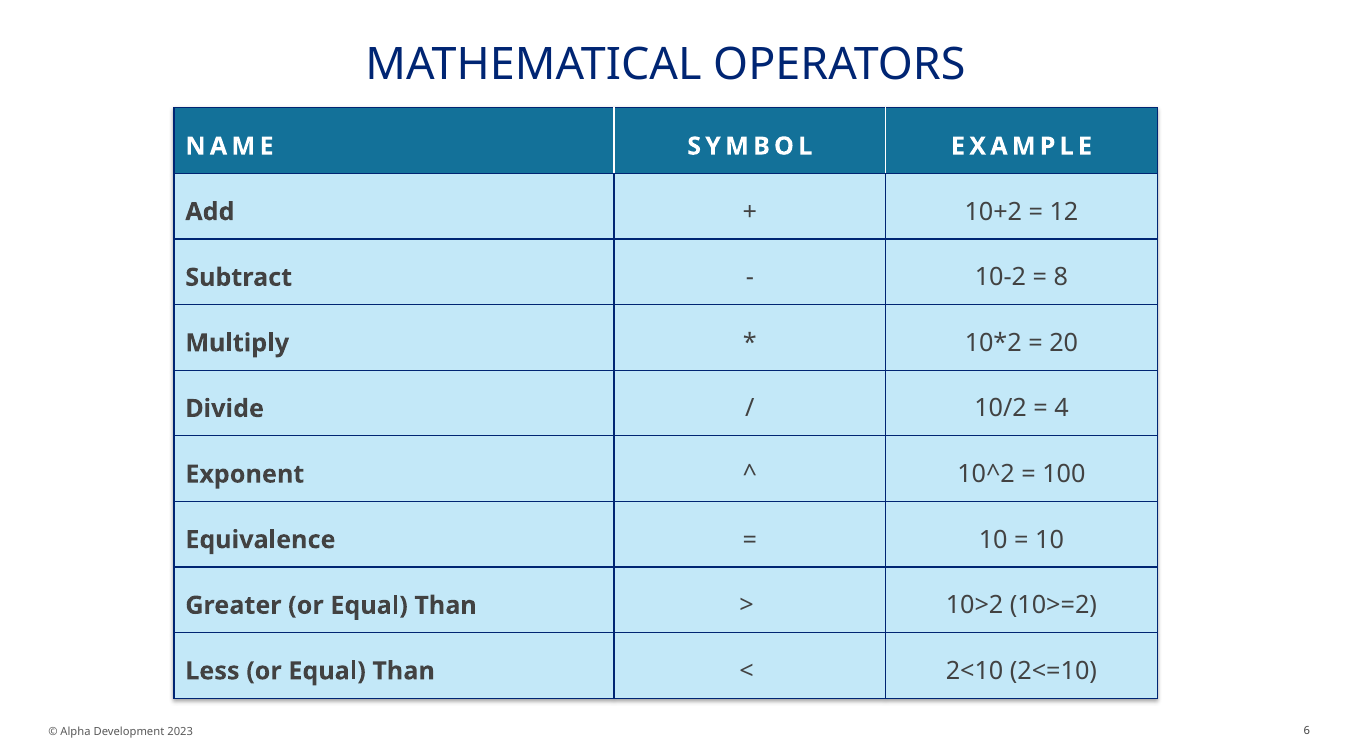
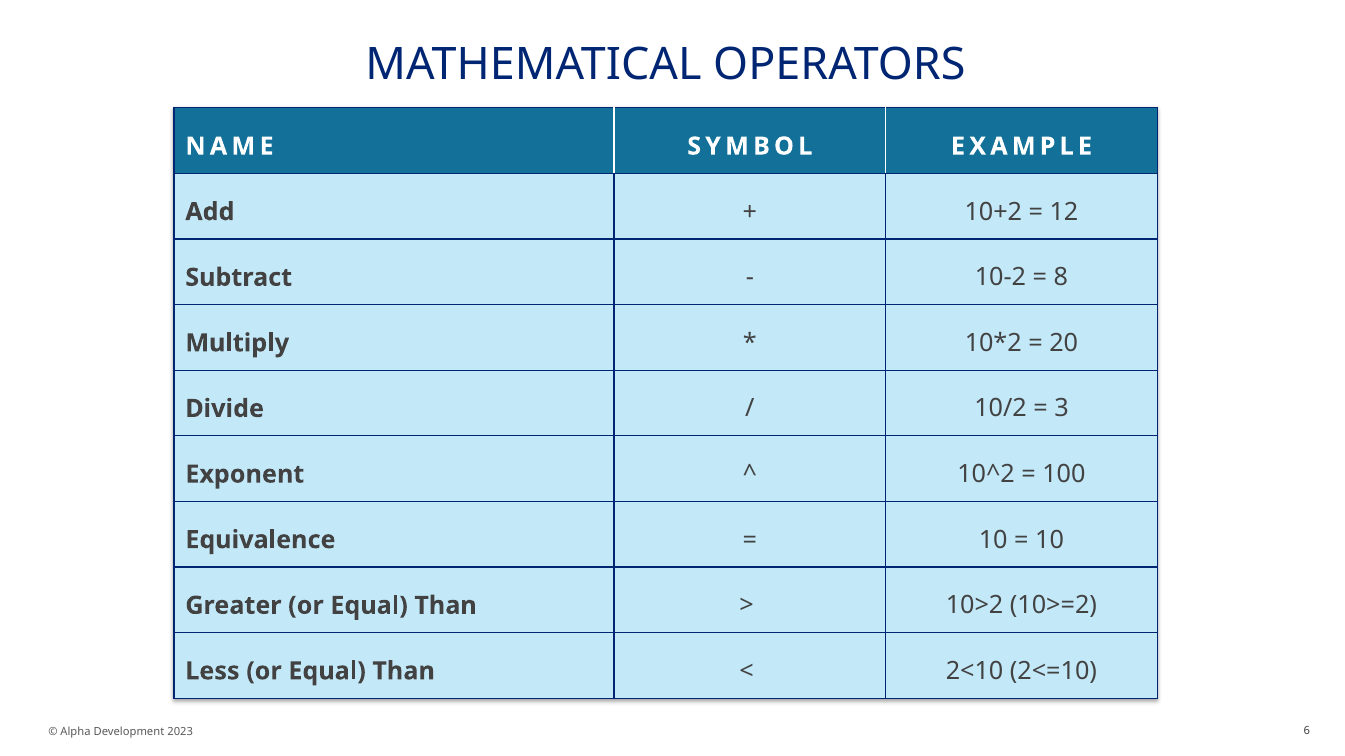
4: 4 -> 3
